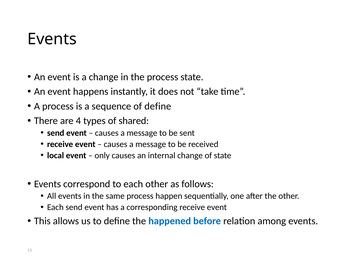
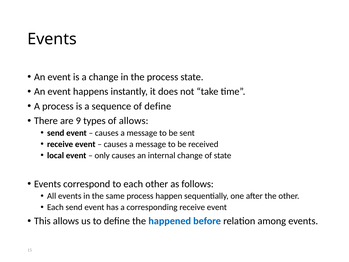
4: 4 -> 9
of shared: shared -> allows
